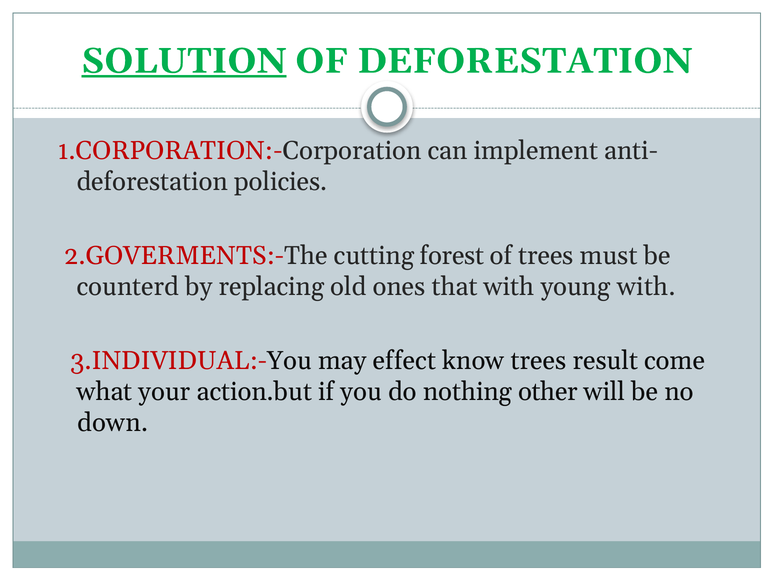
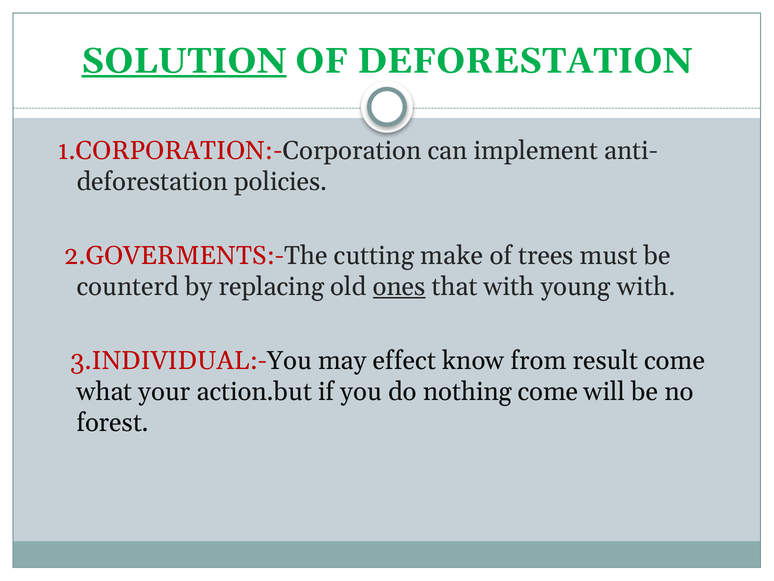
forest: forest -> make
ones underline: none -> present
know trees: trees -> from
nothing other: other -> come
down: down -> forest
